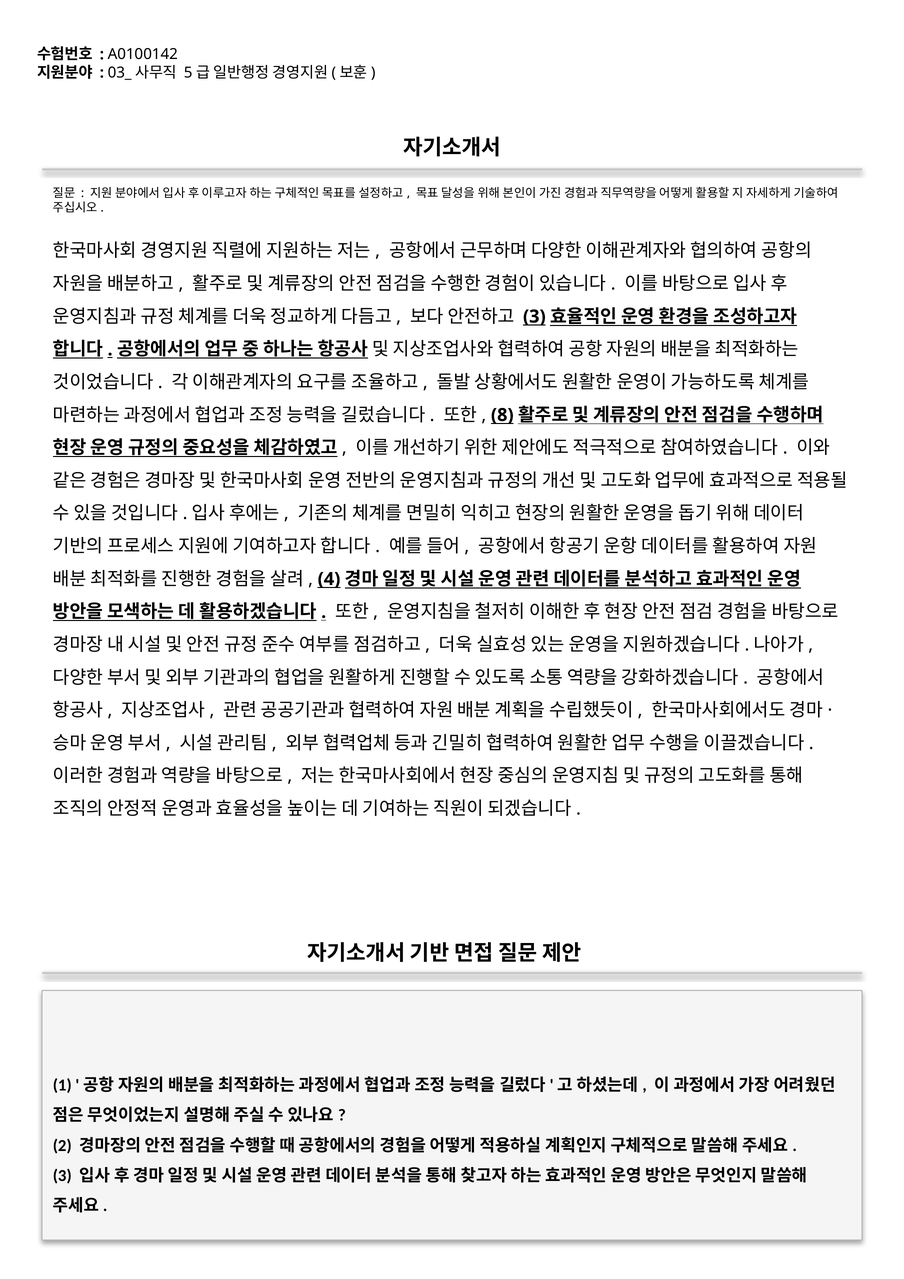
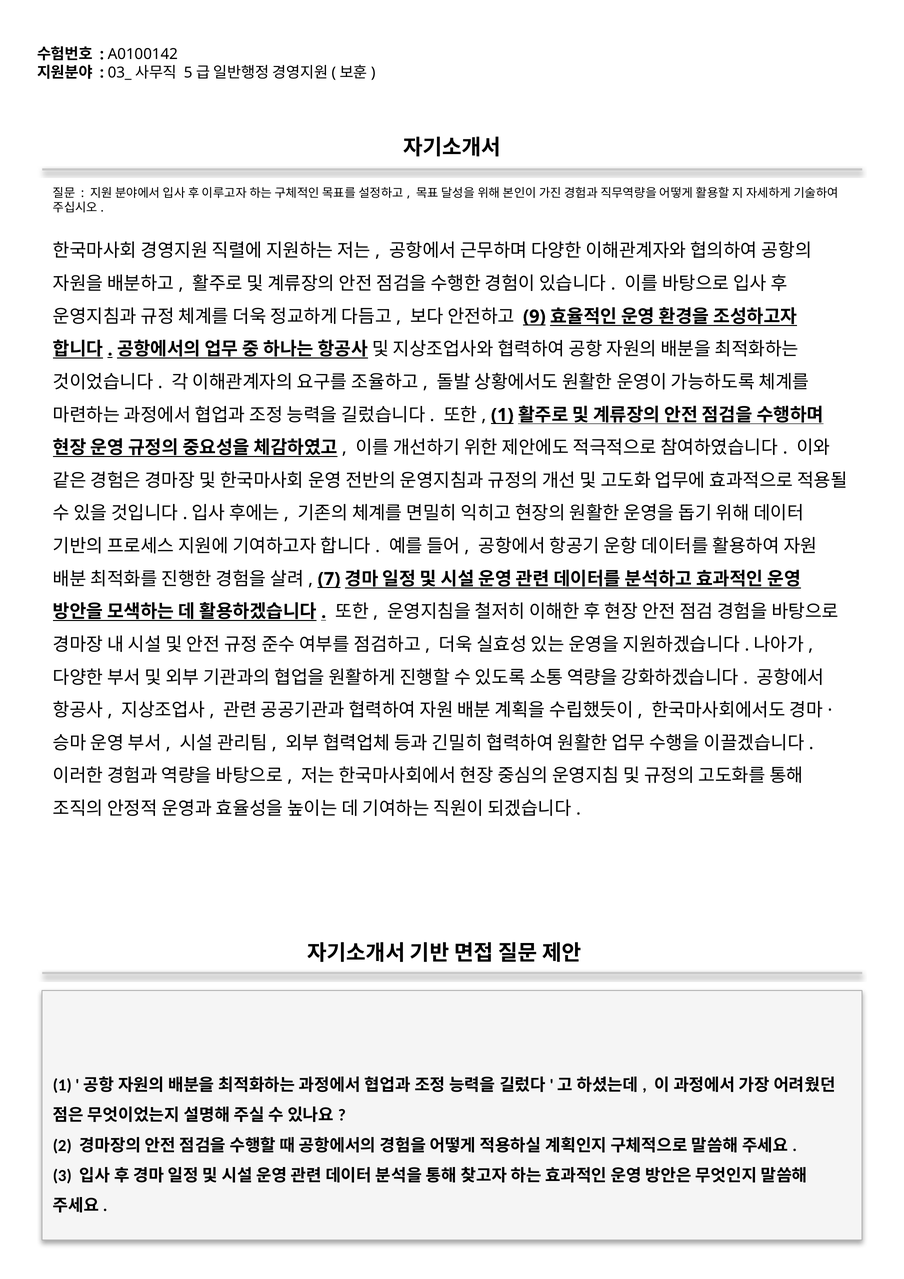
3 at (534, 316): 3 -> 9
8 at (502, 415): 8 -> 1
4: 4 -> 7
